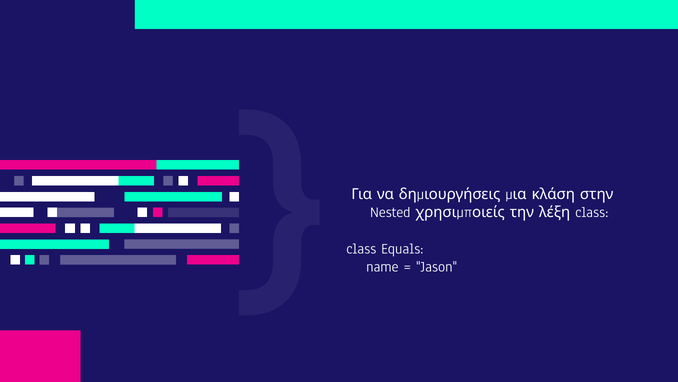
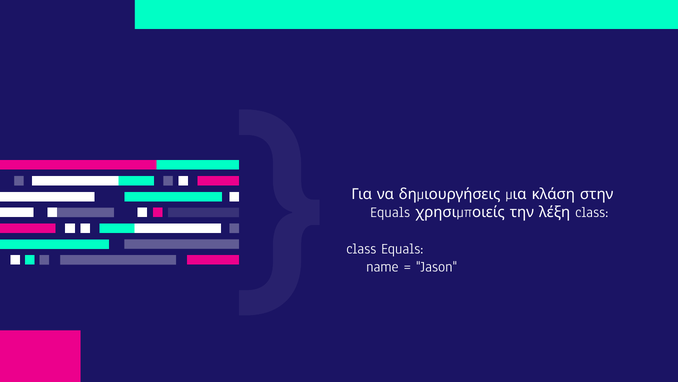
Nested at (390, 212): Nested -> Equals
